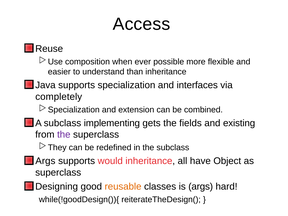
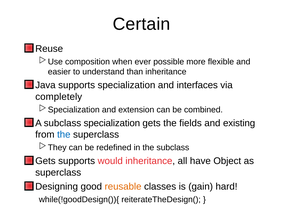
Access: Access -> Certain
subclass implementing: implementing -> specialization
the at (64, 135) colour: purple -> blue
Args at (45, 161): Args -> Gets
is args: args -> gain
